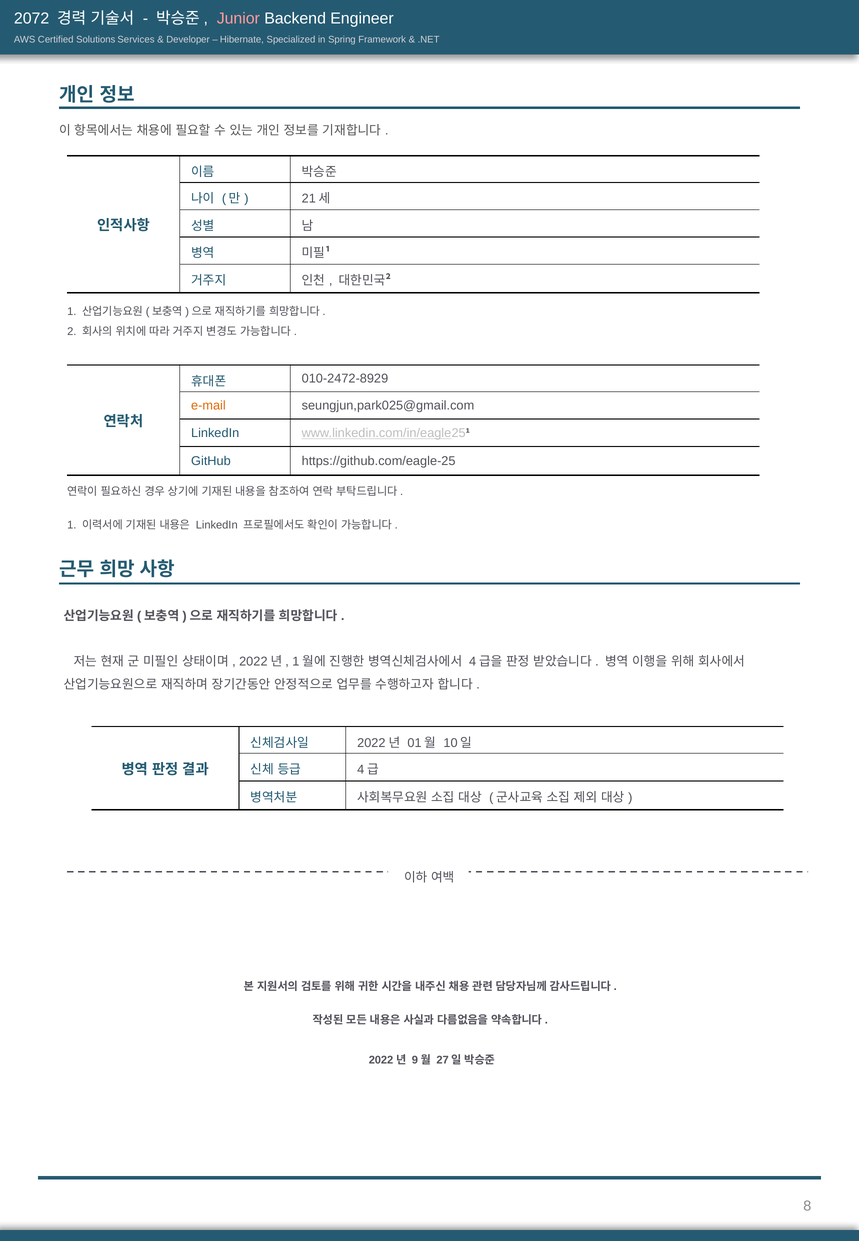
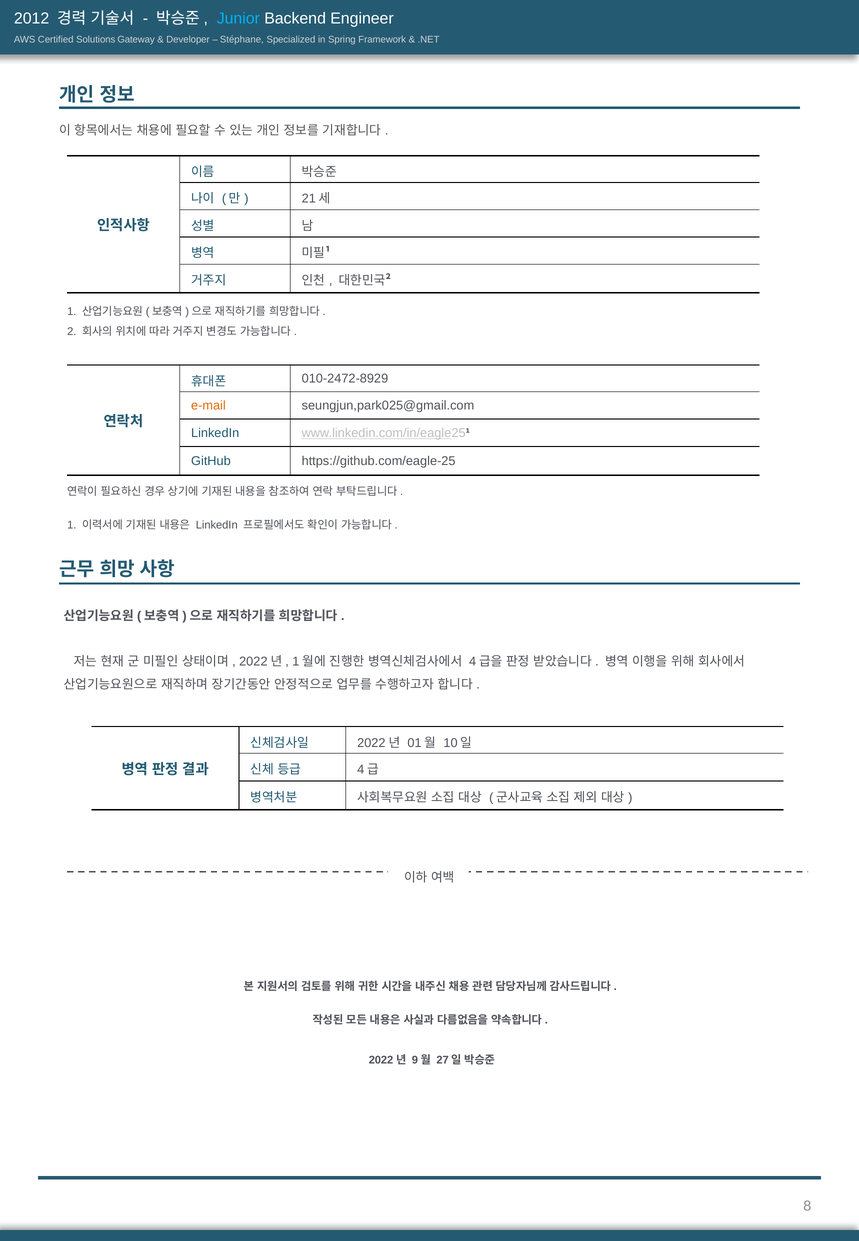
2072: 2072 -> 2012
Junior colour: pink -> light blue
Services: Services -> Gateway
Hibernate: Hibernate -> Stéphane
